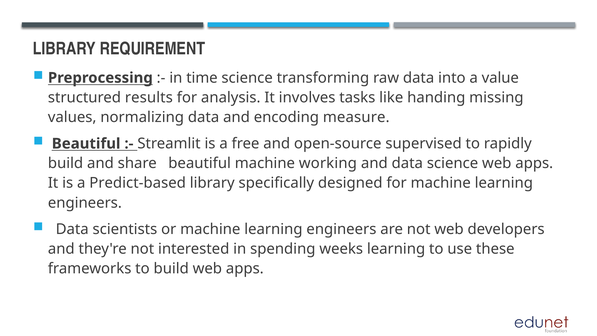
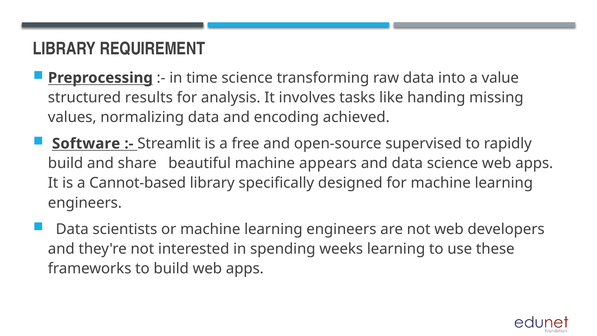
measure: measure -> achieved
Beautiful at (86, 144): Beautiful -> Software
working: working -> appears
Predict-based: Predict-based -> Cannot-based
